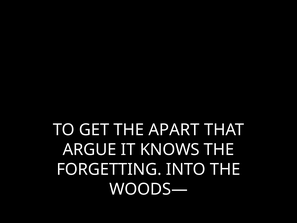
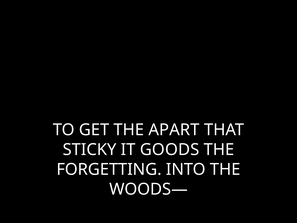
ARGUE: ARGUE -> STICKY
KNOWS: KNOWS -> GOODS
